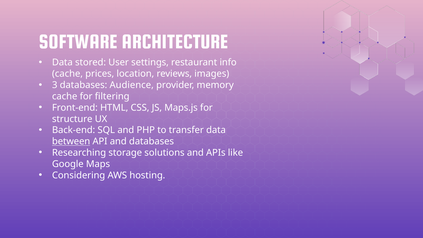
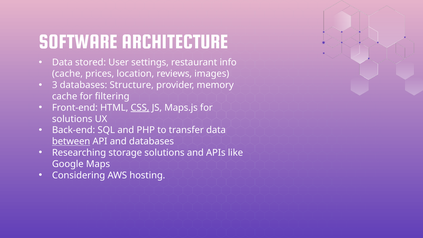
Audience: Audience -> Structure
CSS underline: none -> present
structure at (72, 119): structure -> solutions
